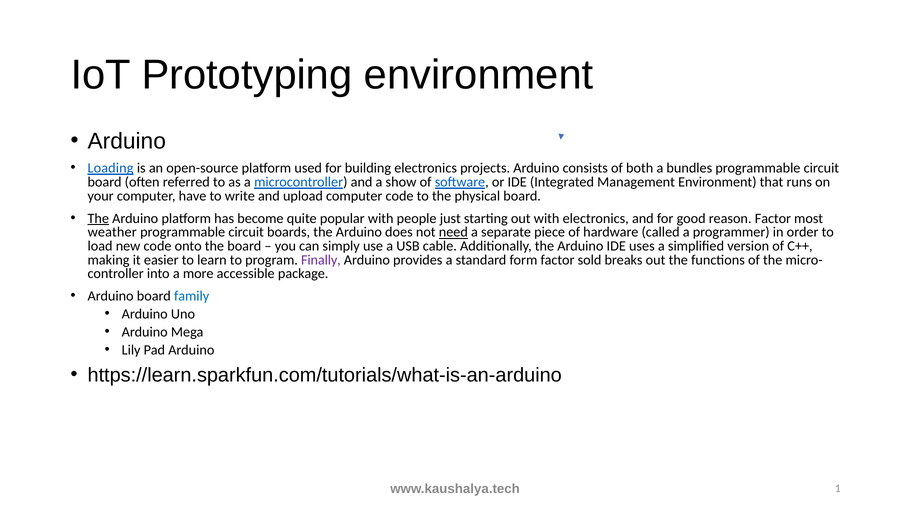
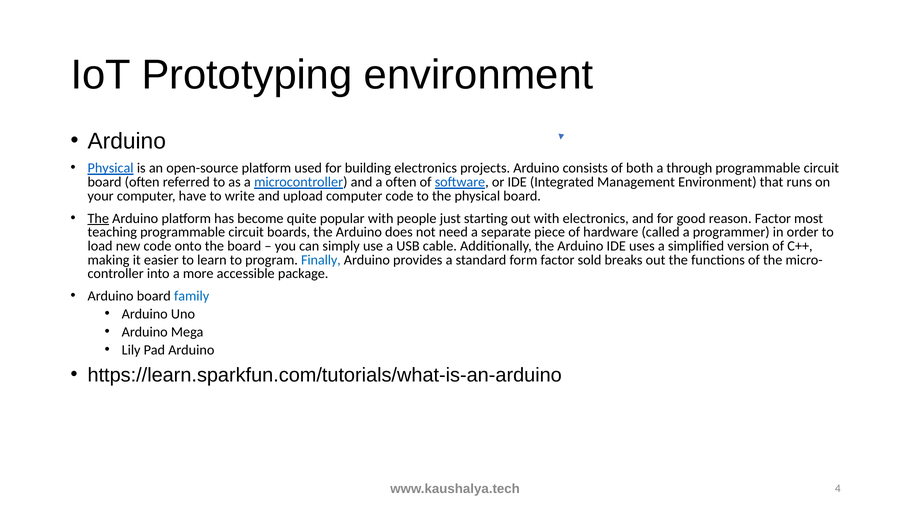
Loading at (111, 168): Loading -> Physical
bundles: bundles -> through
a show: show -> often
weather: weather -> teaching
need underline: present -> none
Finally colour: purple -> blue
1: 1 -> 4
